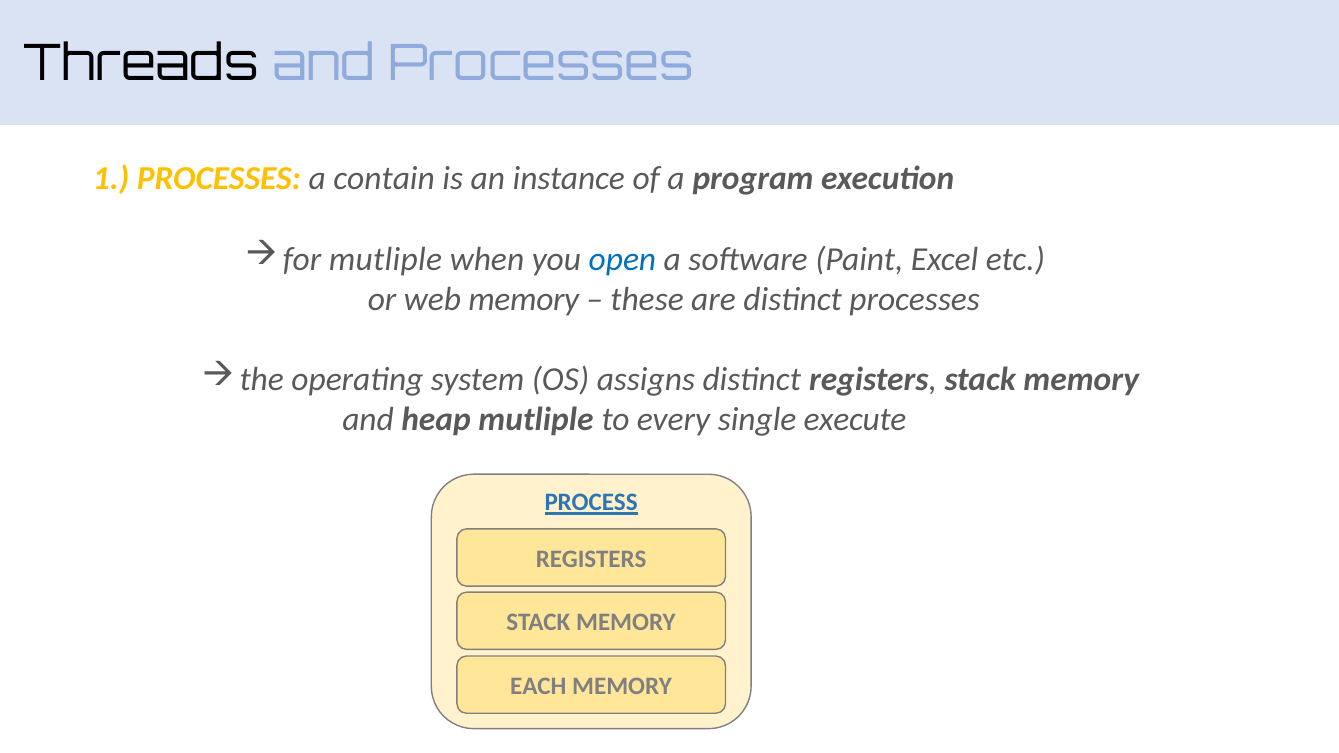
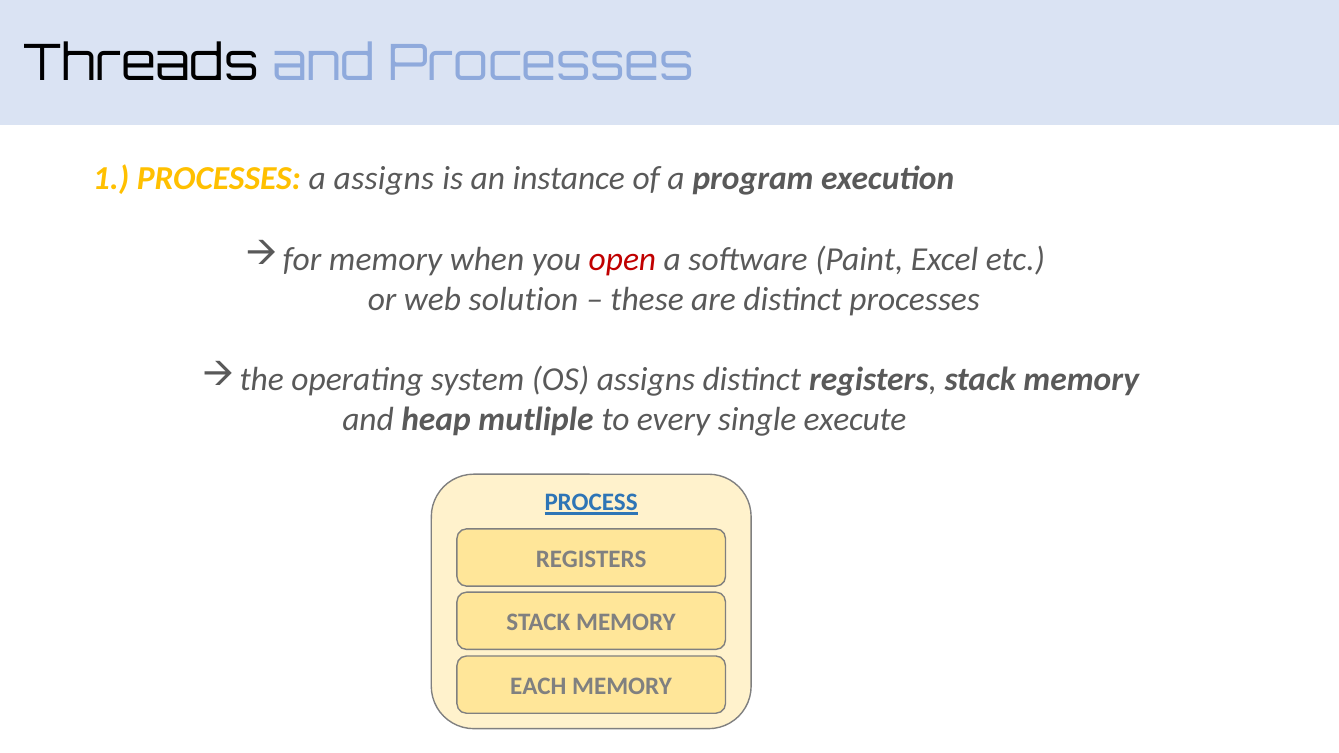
a contain: contain -> assigns
for mutliple: mutliple -> memory
open colour: blue -> red
web memory: memory -> solution
